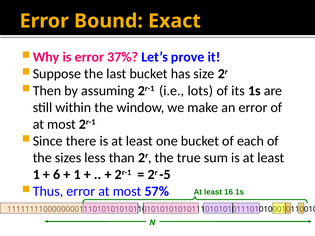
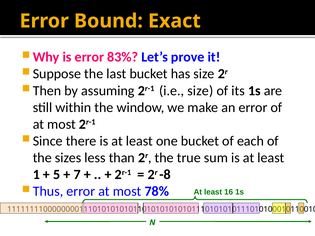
37%: 37% -> 83%
i.e lots: lots -> size
6: 6 -> 5
1 at (77, 175): 1 -> 7
-5: -5 -> -8
57%: 57% -> 78%
